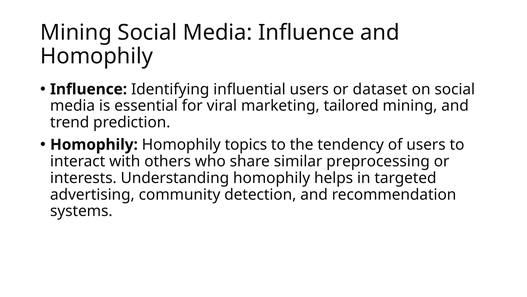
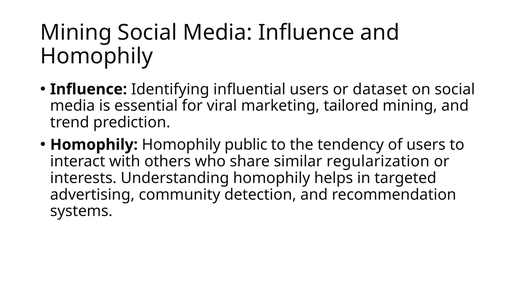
topics: topics -> public
preprocessing: preprocessing -> regularization
